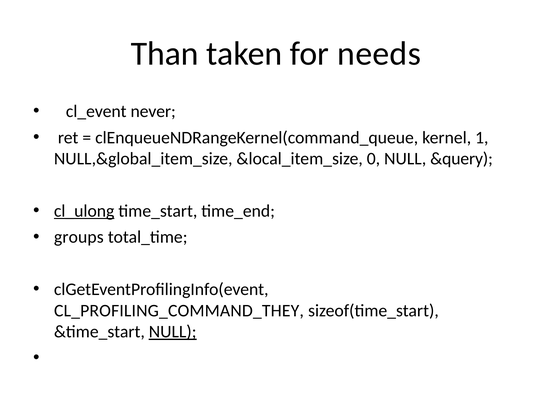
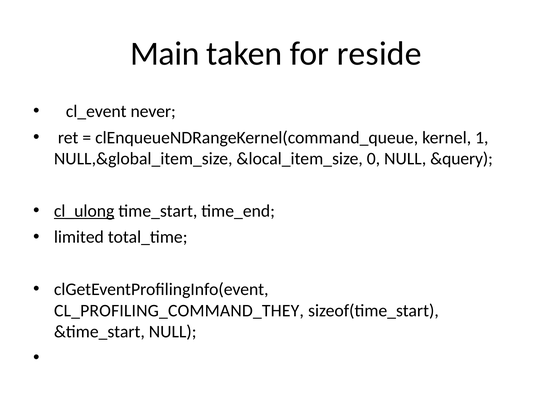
Than: Than -> Main
needs: needs -> reside
groups: groups -> limited
NULL at (173, 332) underline: present -> none
